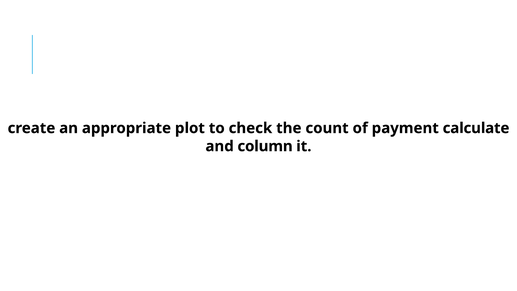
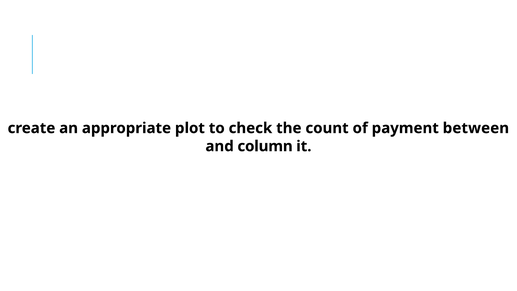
calculate: calculate -> between
